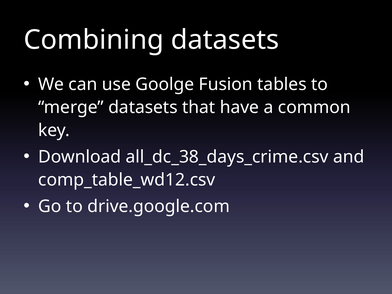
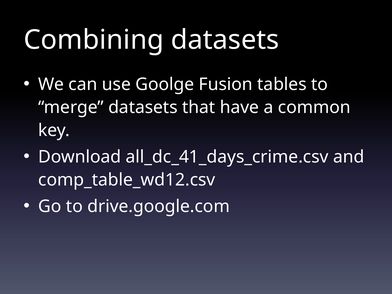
all_dc_38_days_crime.csv: all_dc_38_days_crime.csv -> all_dc_41_days_crime.csv
